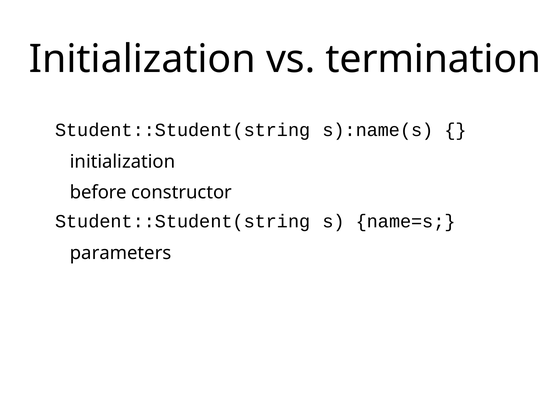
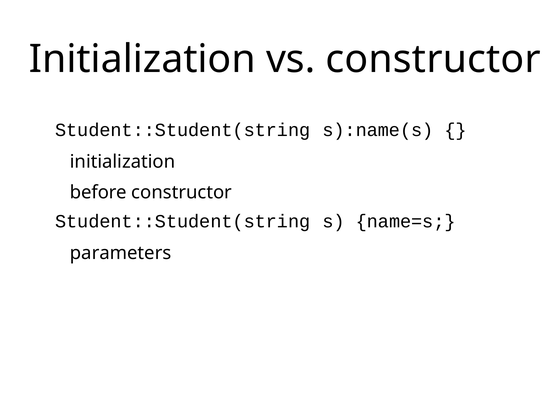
vs termination: termination -> constructor
